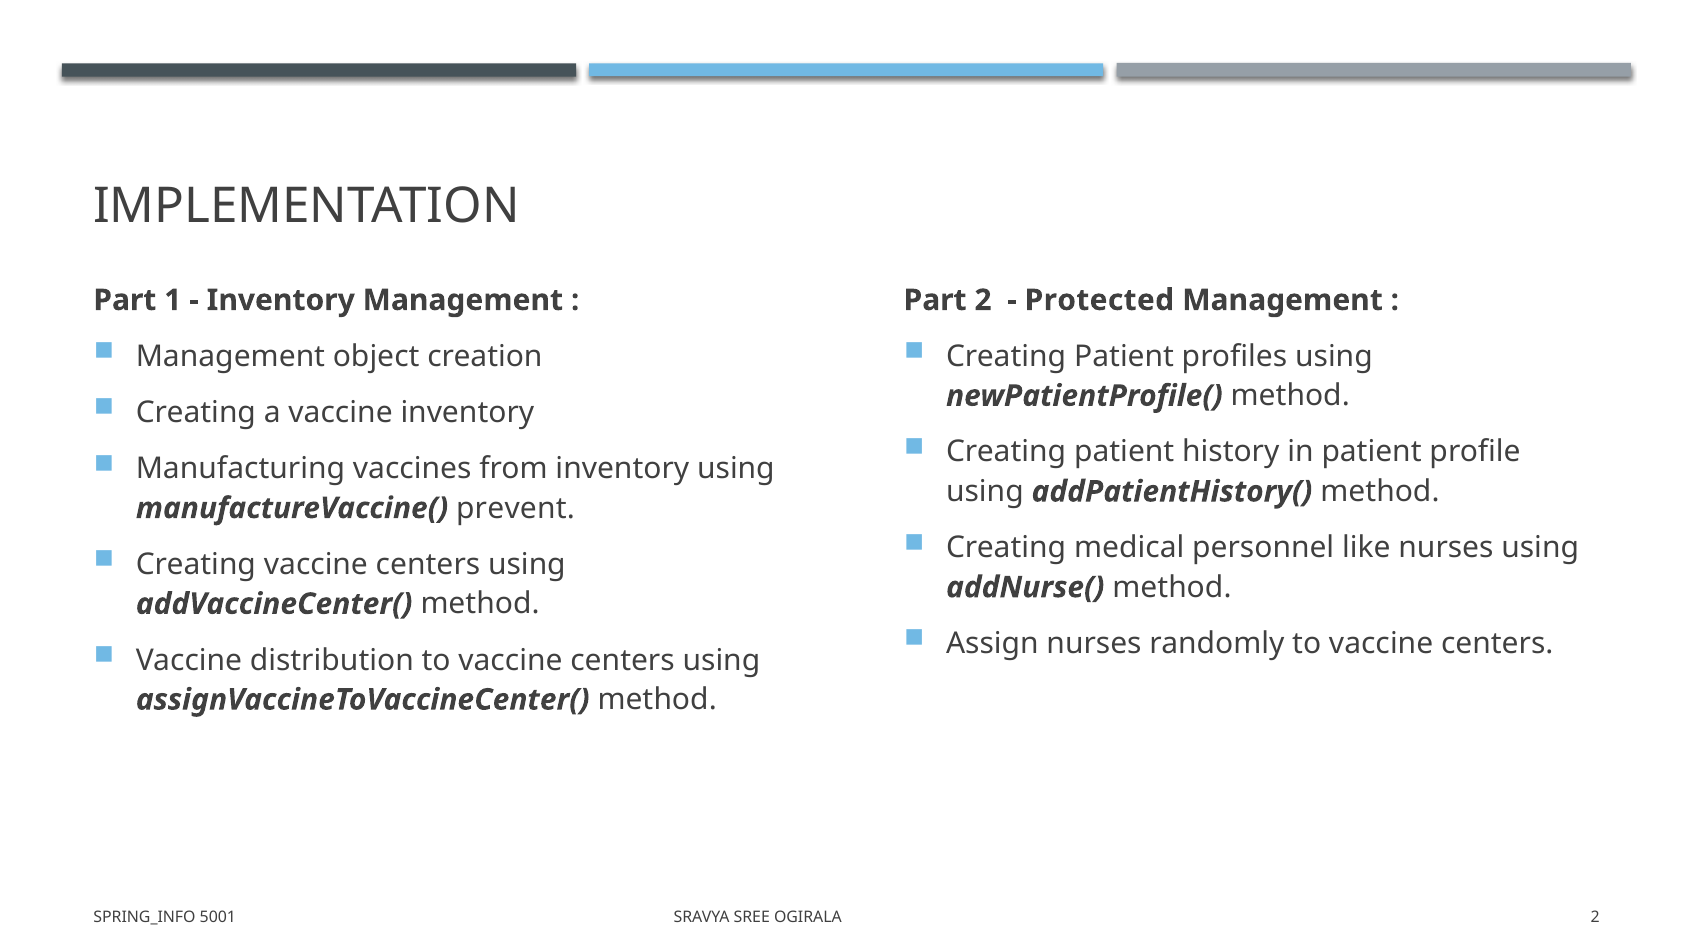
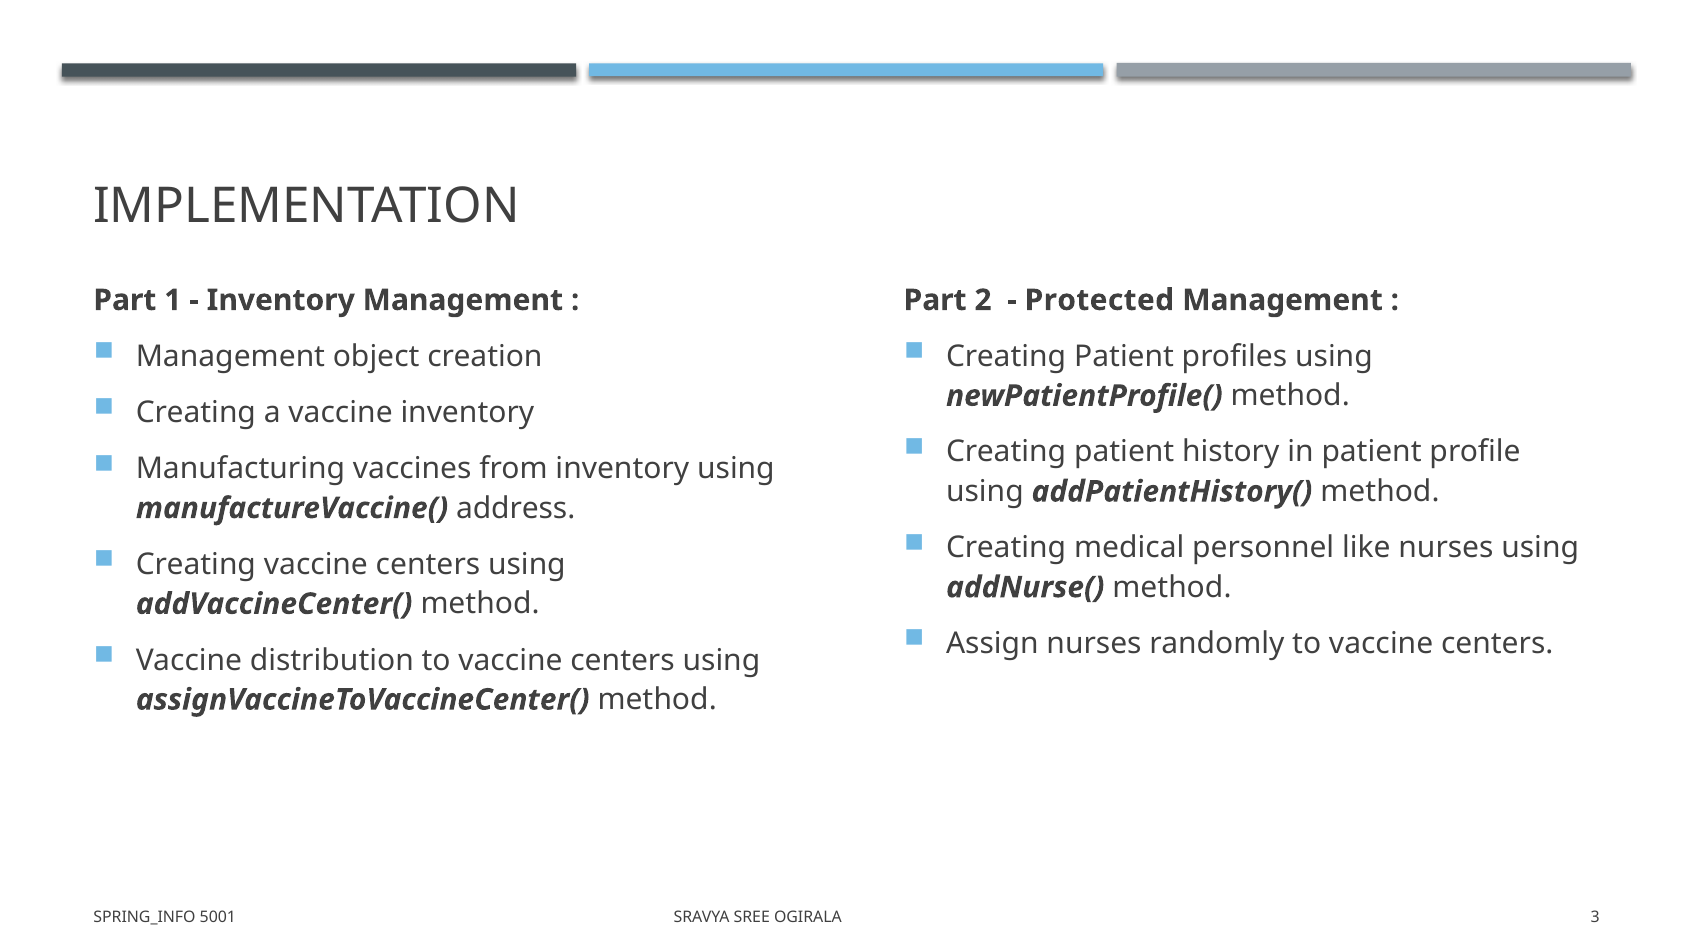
prevent: prevent -> address
OGIRALA 2: 2 -> 3
